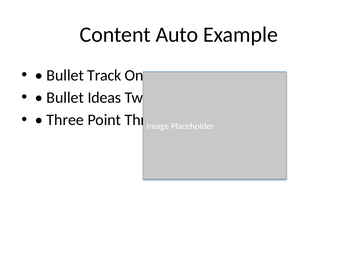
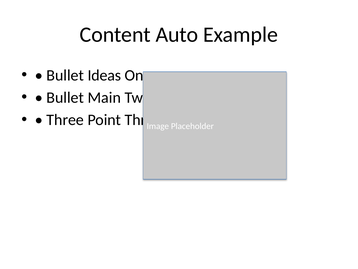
Track: Track -> Ideas
Ideas: Ideas -> Main
